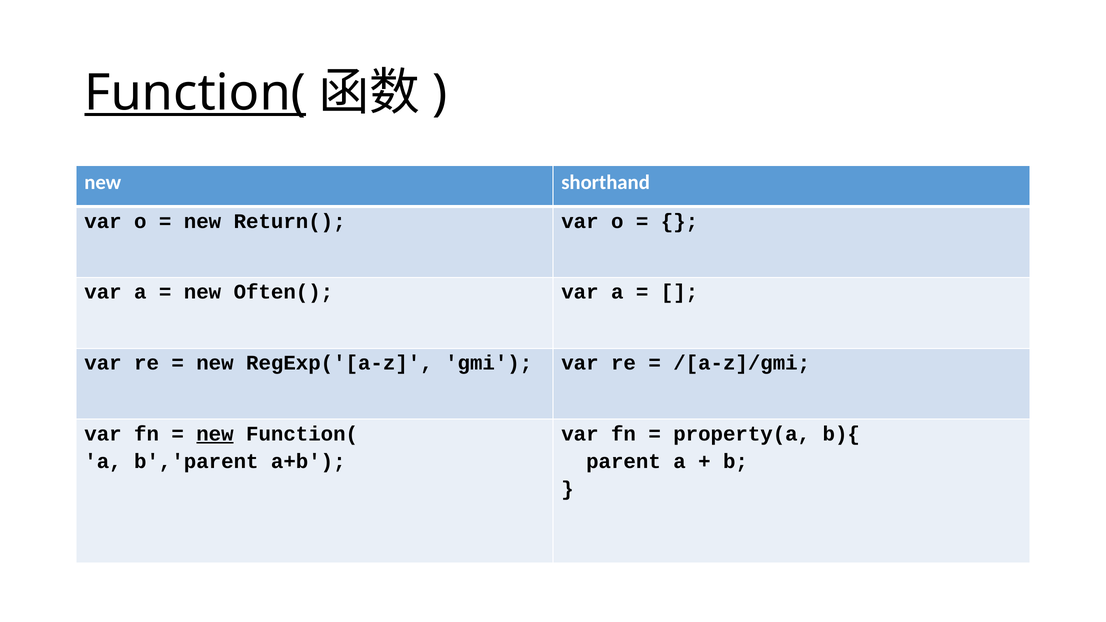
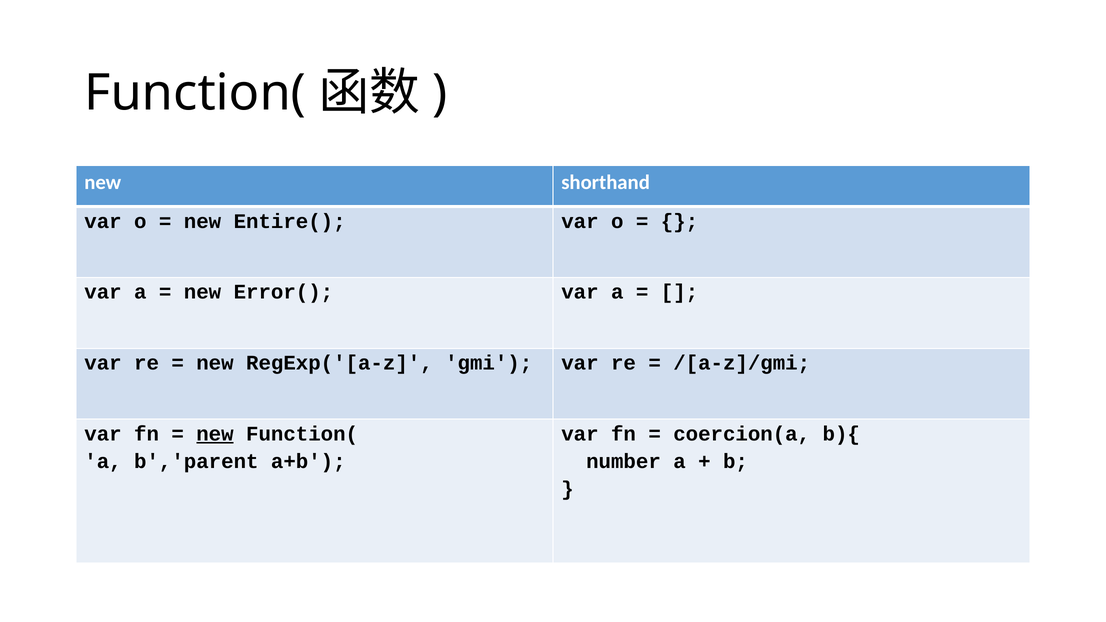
Function( at (195, 93) underline: present -> none
Return(: Return( -> Entire(
Often(: Often( -> Error(
property(a: property(a -> coercion(a
parent: parent -> number
